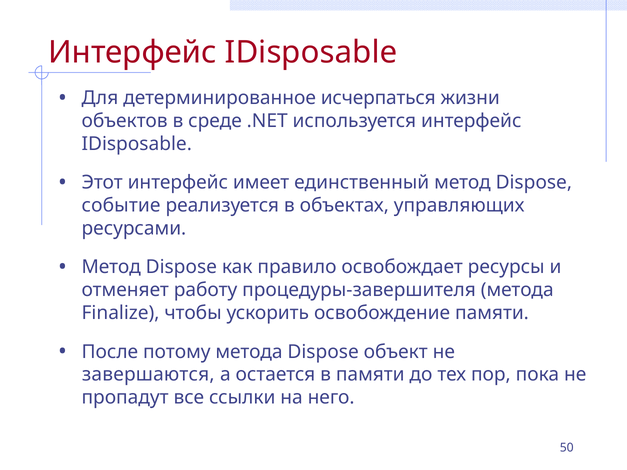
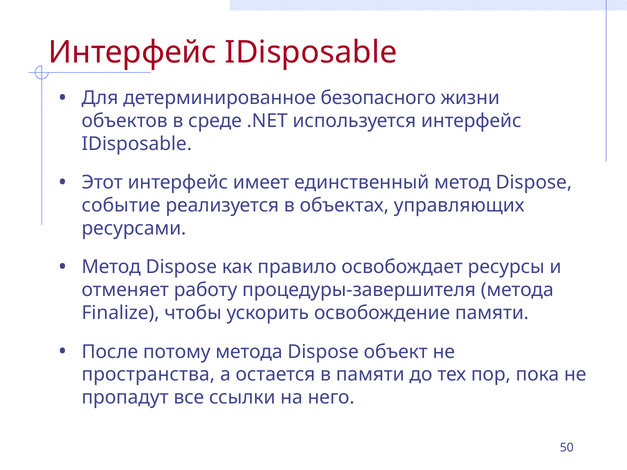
исчерпаться: исчерпаться -> безопасного
завершаются: завершаются -> пространства
